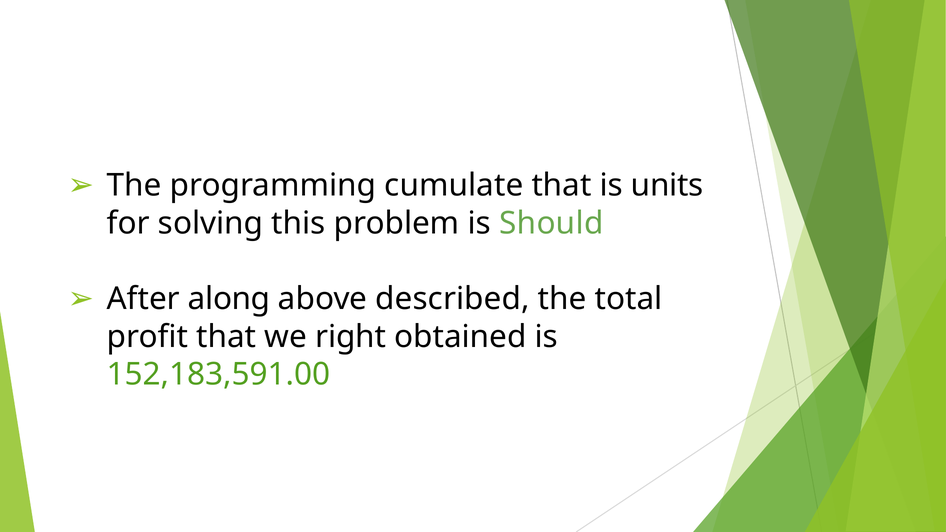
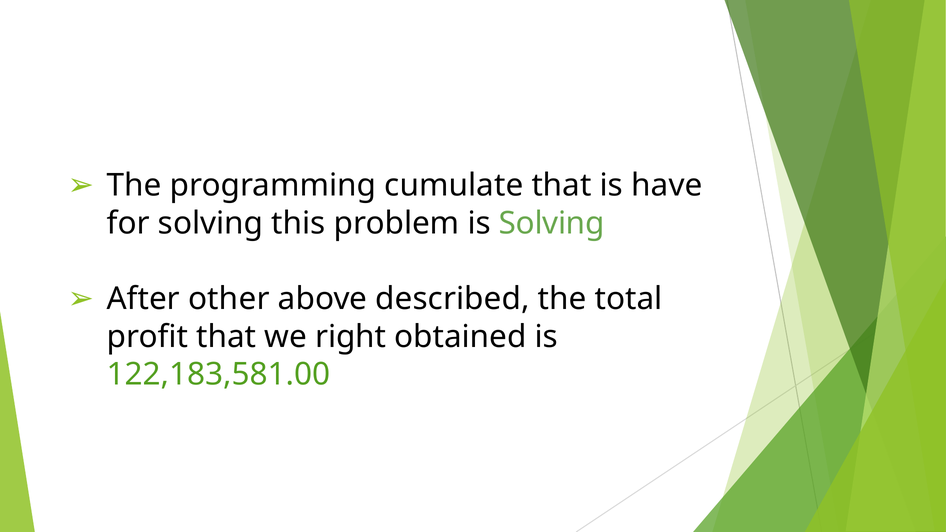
units: units -> have
is Should: Should -> Solving
along: along -> other
152,183,591.00: 152,183,591.00 -> 122,183,581.00
